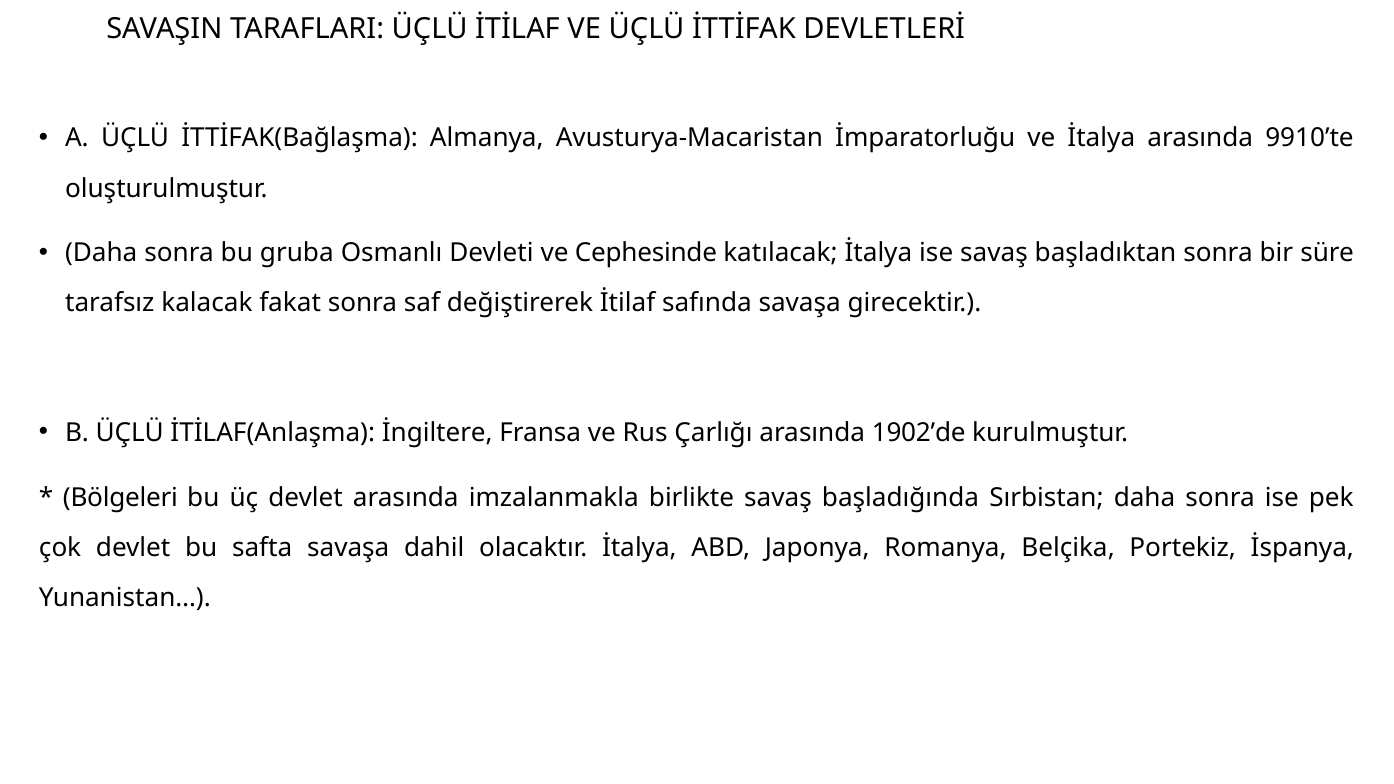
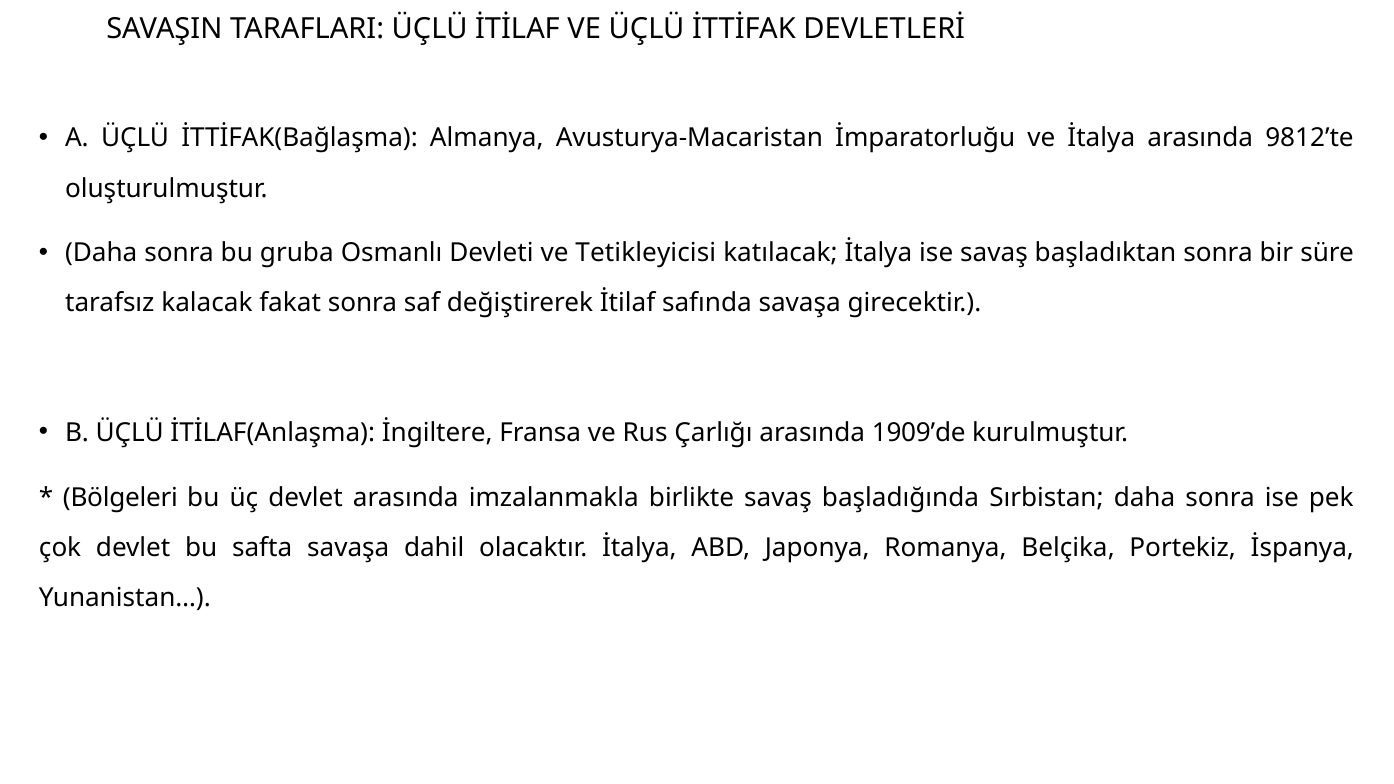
9910’te: 9910’te -> 9812’te
Cephesinde: Cephesinde -> Tetikleyicisi
1902’de: 1902’de -> 1909’de
